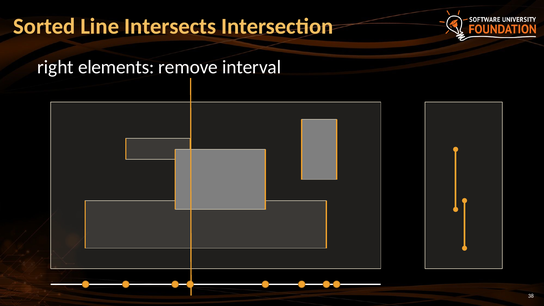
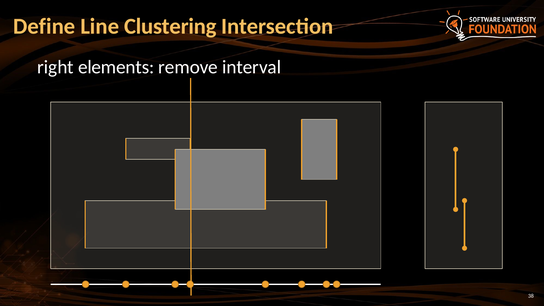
Sorted: Sorted -> Define
Intersects: Intersects -> Clustering
